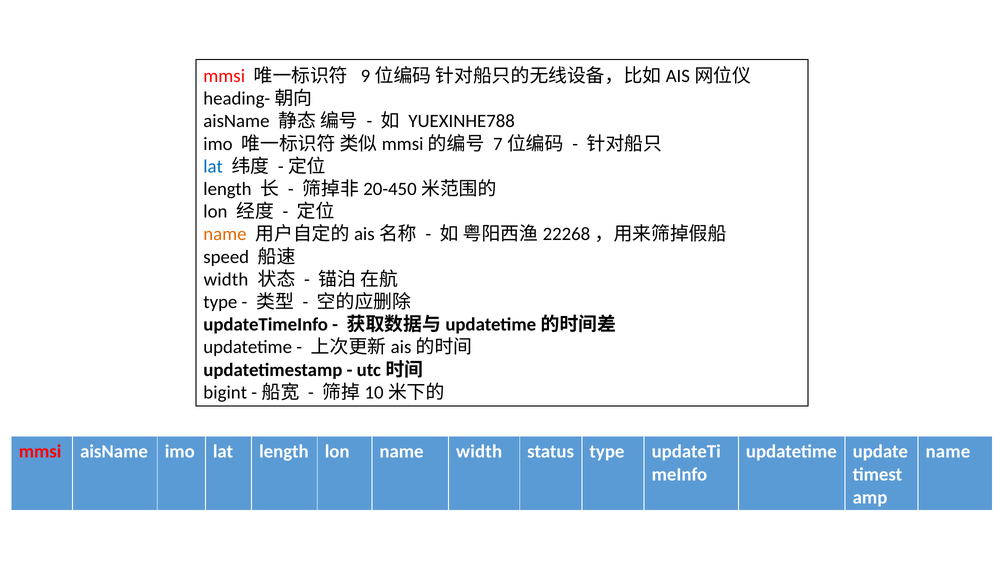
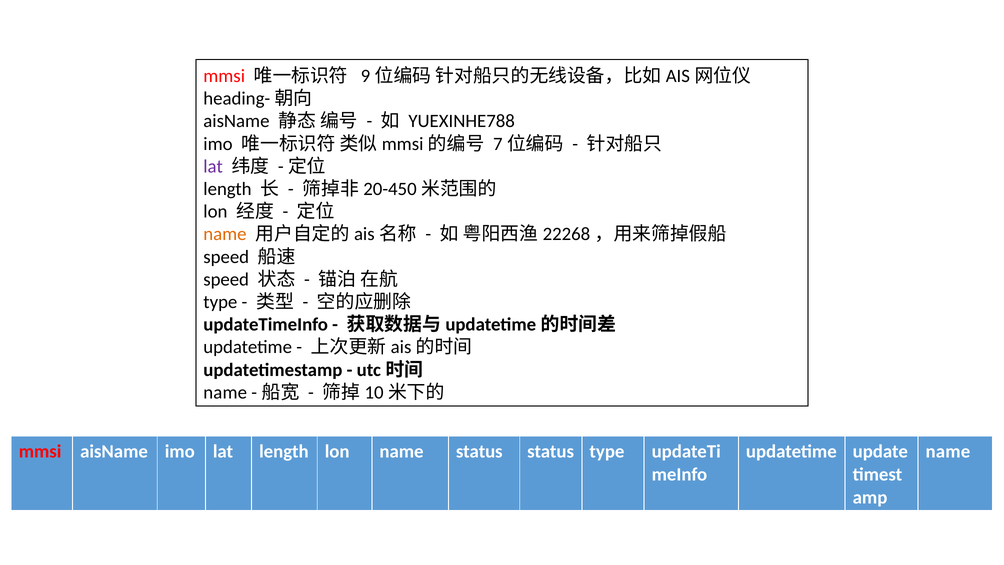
lat at (213, 166) colour: blue -> purple
width at (226, 279): width -> speed
bigint at (225, 392): bigint -> name
name width: width -> status
